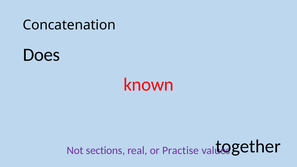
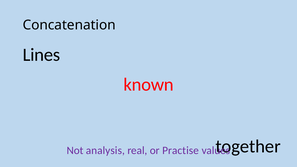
Does: Does -> Lines
sections: sections -> analysis
